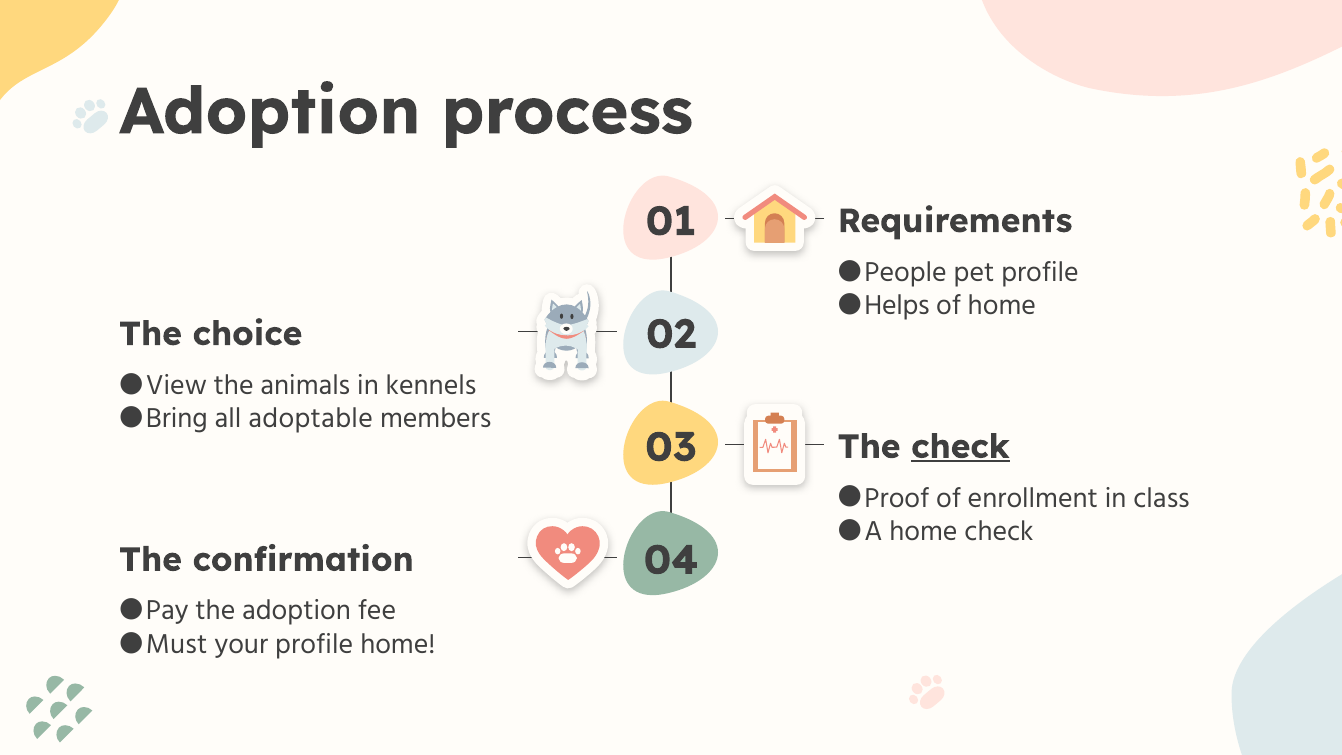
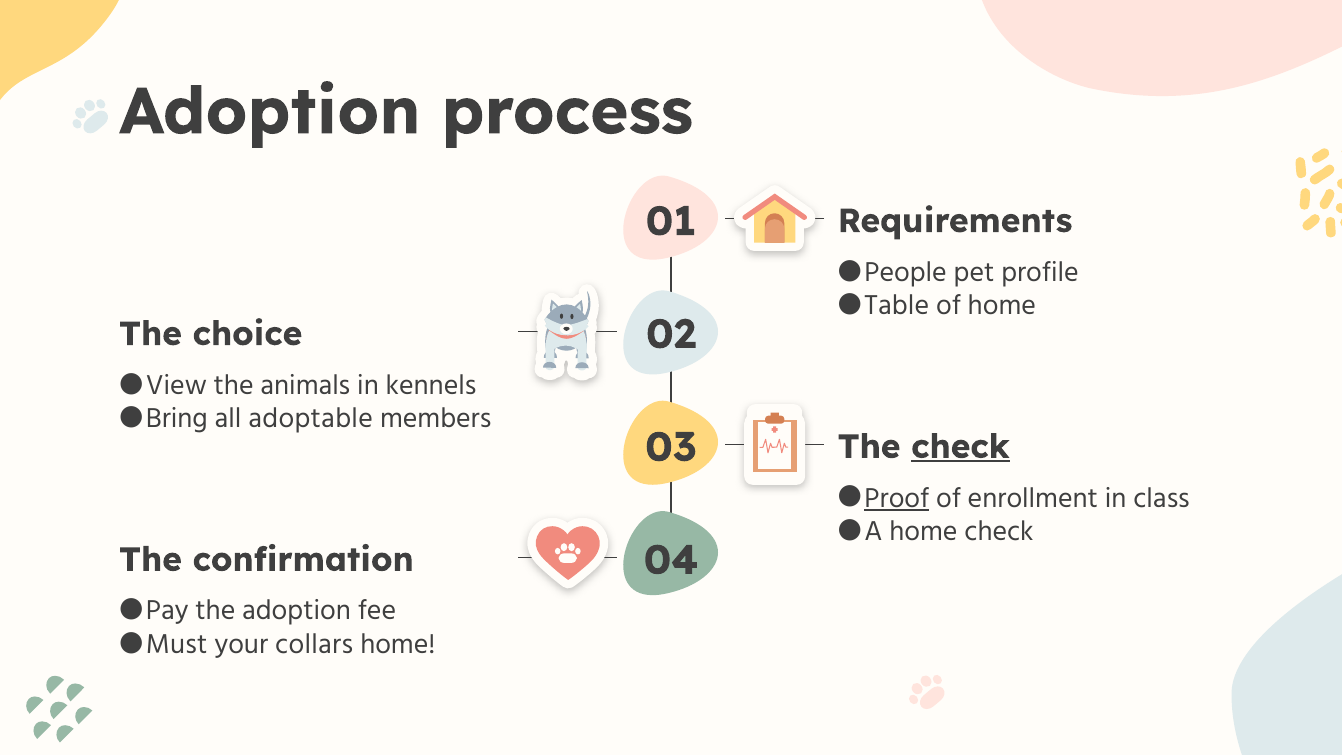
Helps: Helps -> Table
Proof underline: none -> present
your profile: profile -> collars
